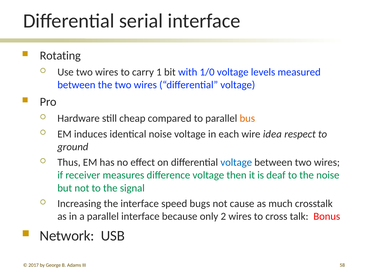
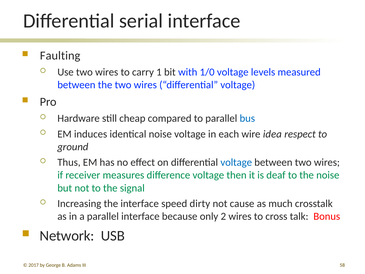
Rotating: Rotating -> Faulting
bus colour: orange -> blue
bugs: bugs -> dirty
